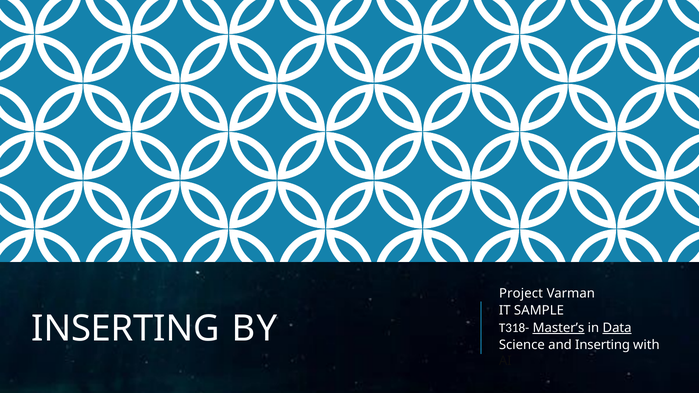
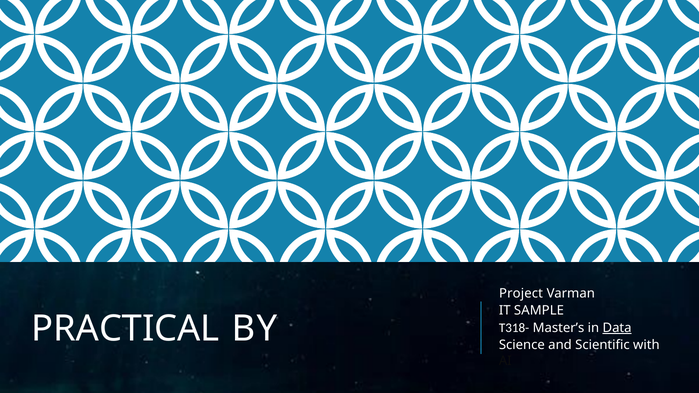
INSERTING at (126, 329): INSERTING -> PRACTICAL
Master’s underline: present -> none
and Inserting: Inserting -> Scientific
